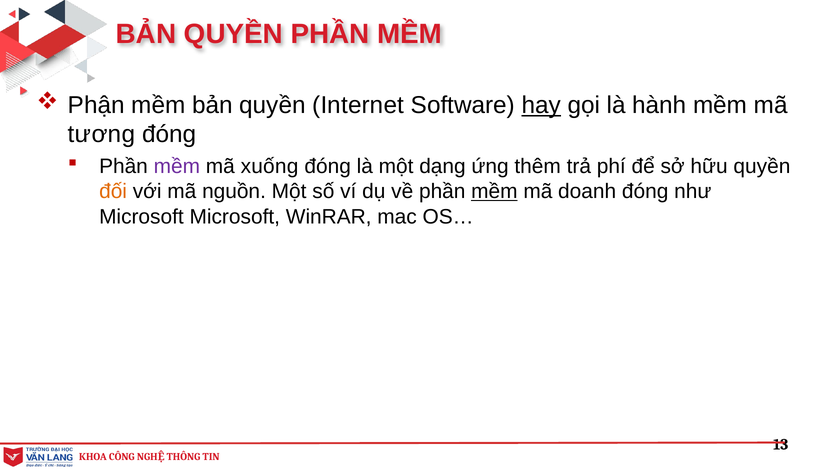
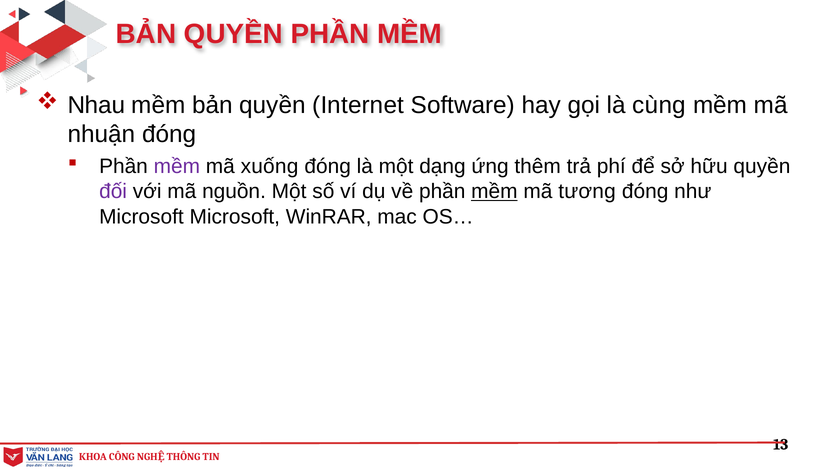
Phận: Phận -> Nhau
hay underline: present -> none
hành: hành -> cùng
tương: tương -> nhuận
đối colour: orange -> purple
doanh: doanh -> tương
